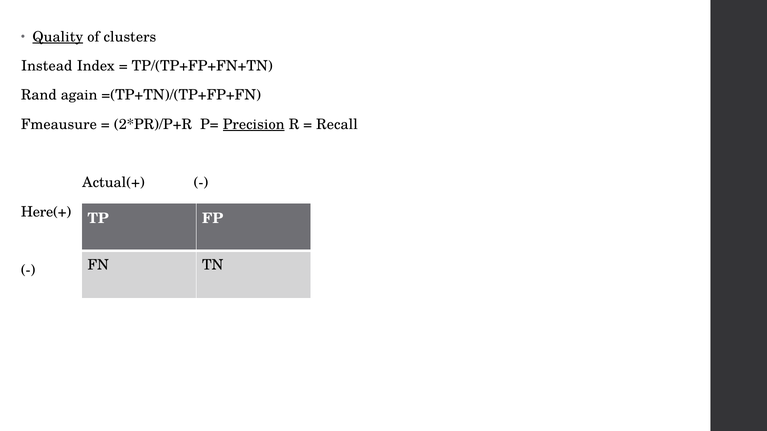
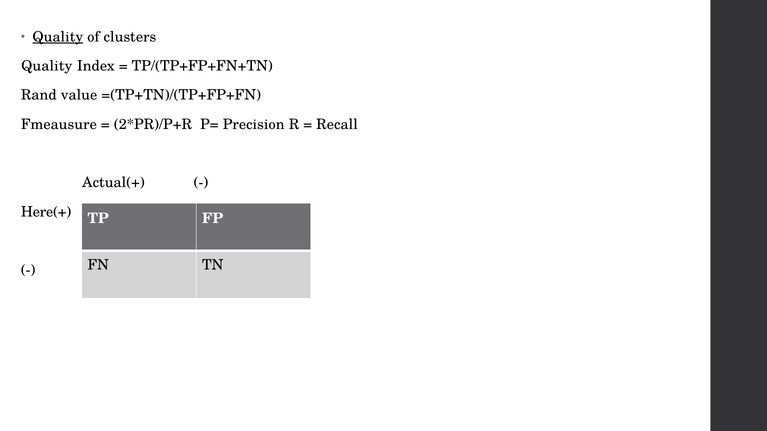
Instead at (47, 66): Instead -> Quality
again: again -> value
Precision underline: present -> none
